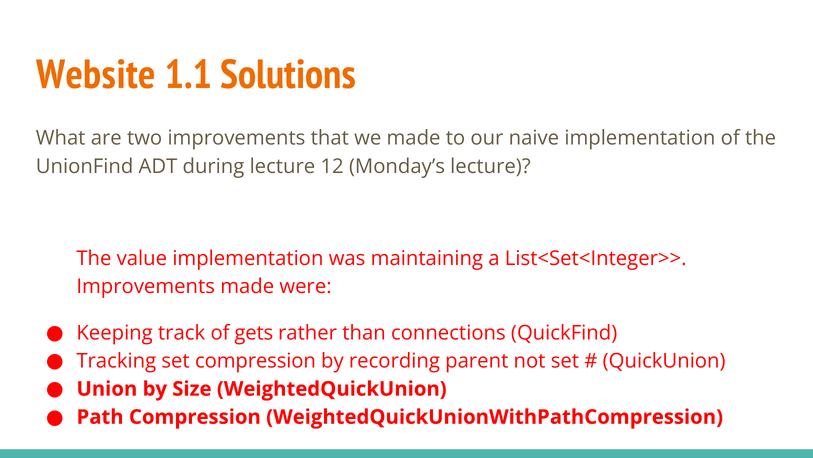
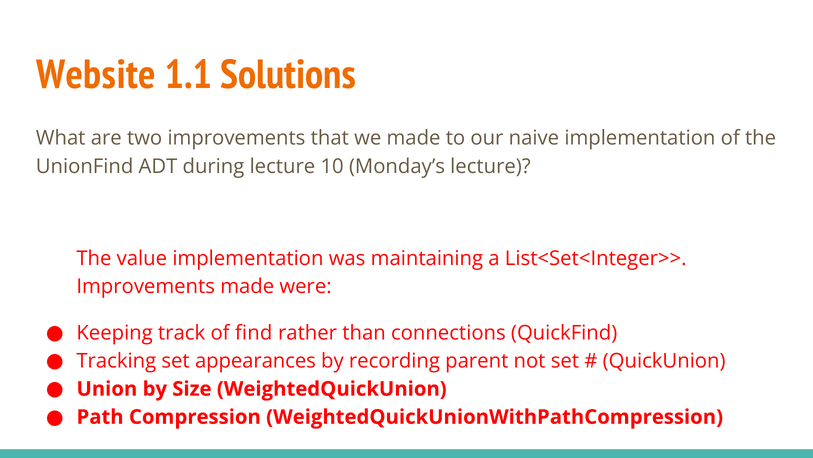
12: 12 -> 10
gets: gets -> find
set compression: compression -> appearances
